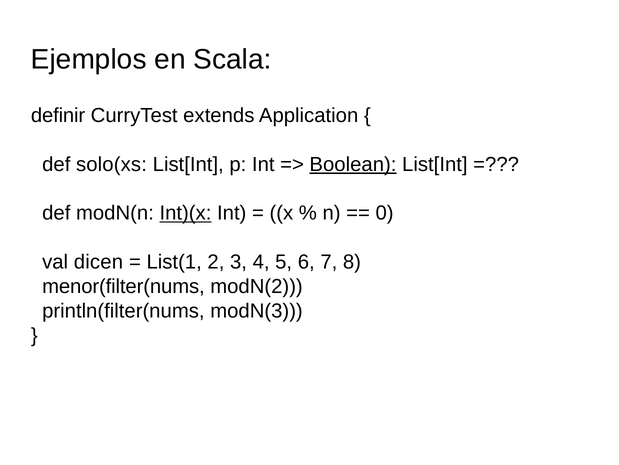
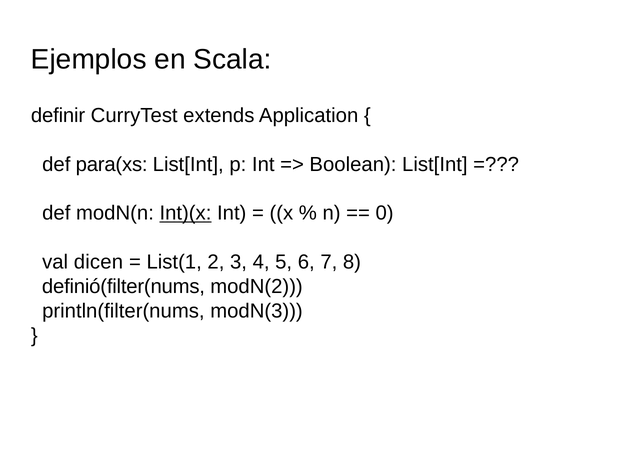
solo(xs: solo(xs -> para(xs
Boolean underline: present -> none
menor(filter(nums: menor(filter(nums -> definió(filter(nums
